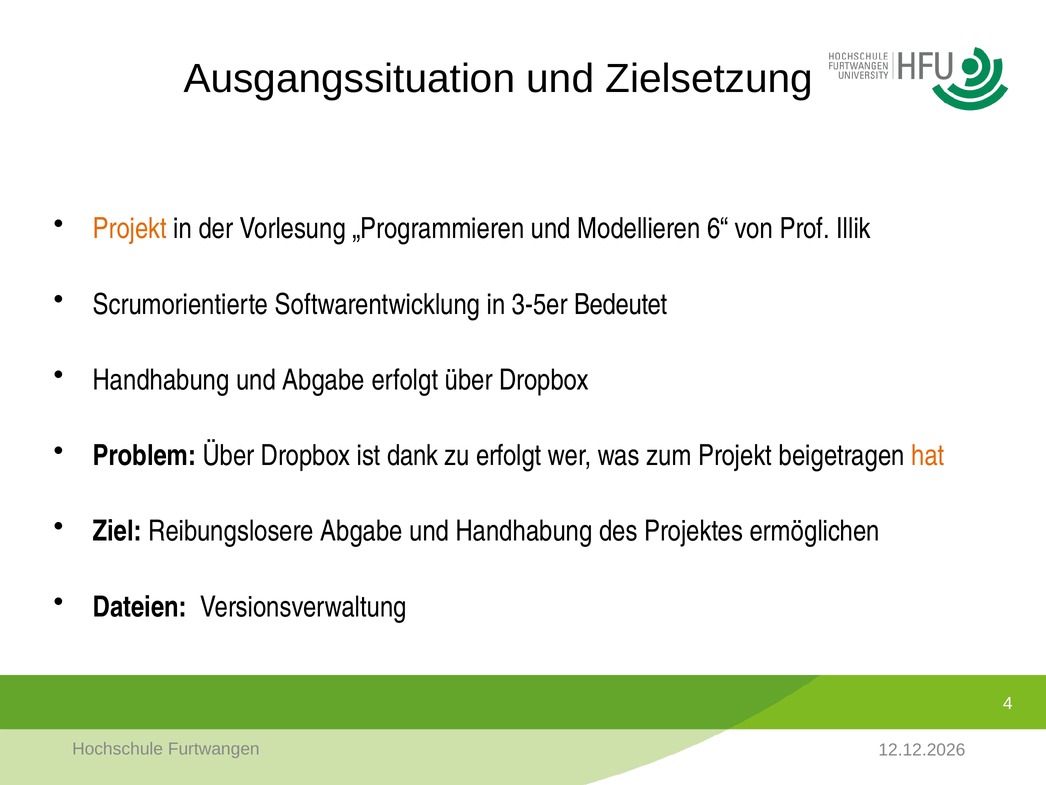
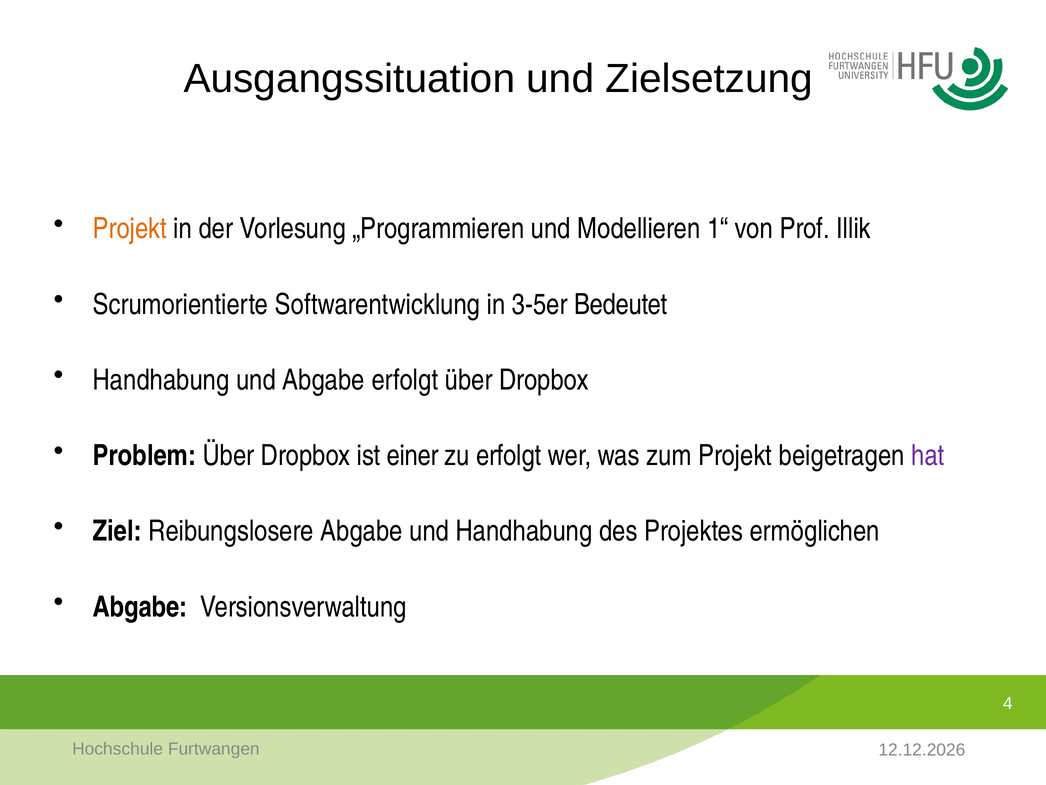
6“: 6“ -> 1“
dank: dank -> einer
hat colour: orange -> purple
Dateien at (140, 607): Dateien -> Abgabe
